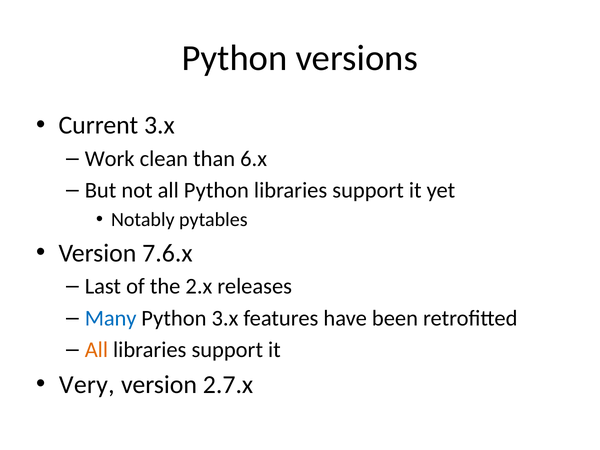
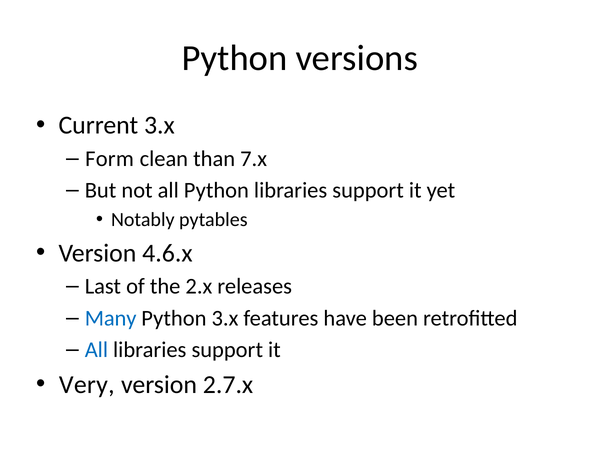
Work: Work -> Form
6.x: 6.x -> 7.x
7.6.x: 7.6.x -> 4.6.x
All at (96, 350) colour: orange -> blue
